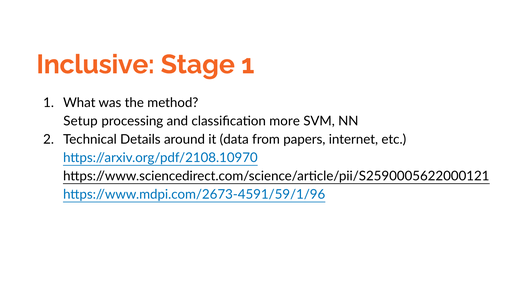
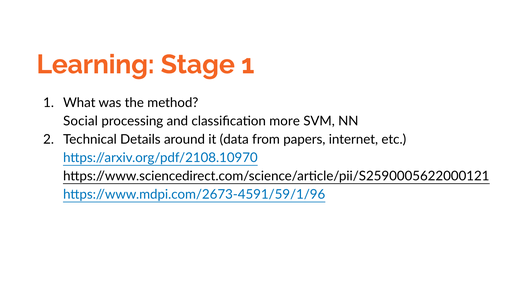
Inclusive: Inclusive -> Learning
Setup: Setup -> Social
